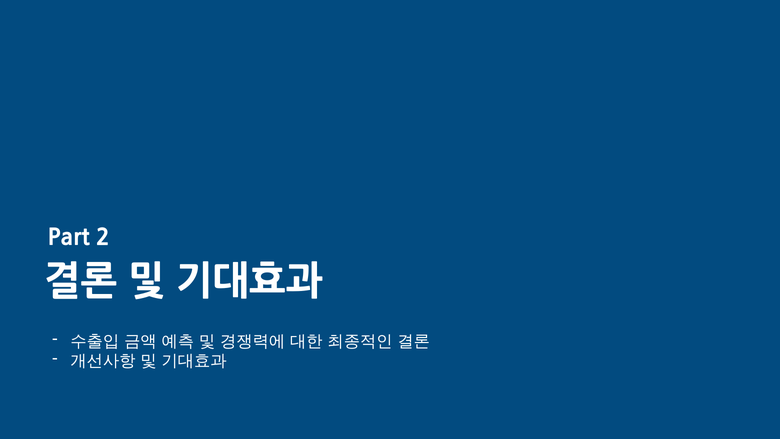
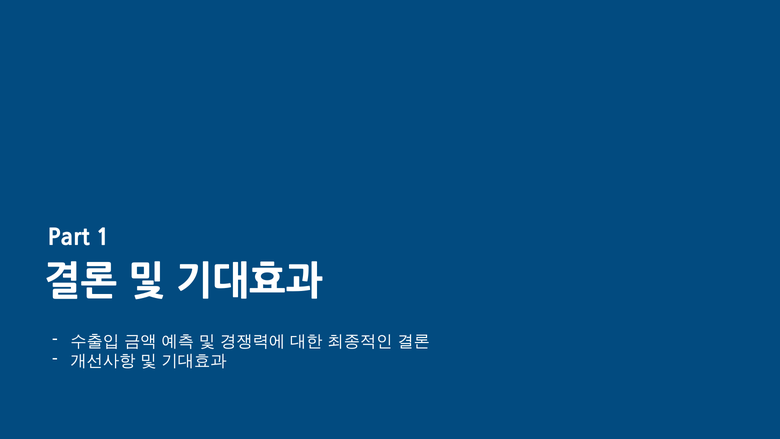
2: 2 -> 1
